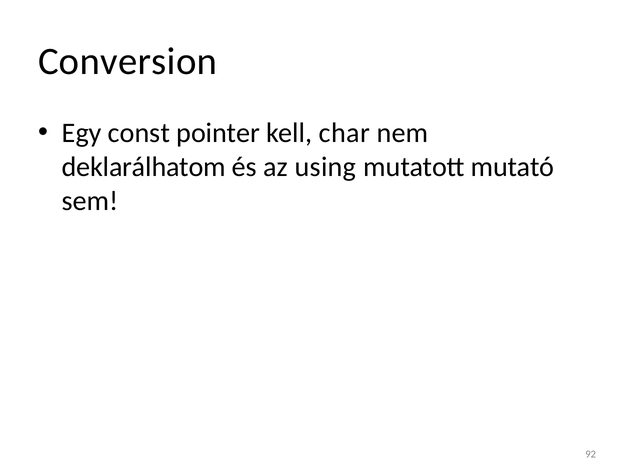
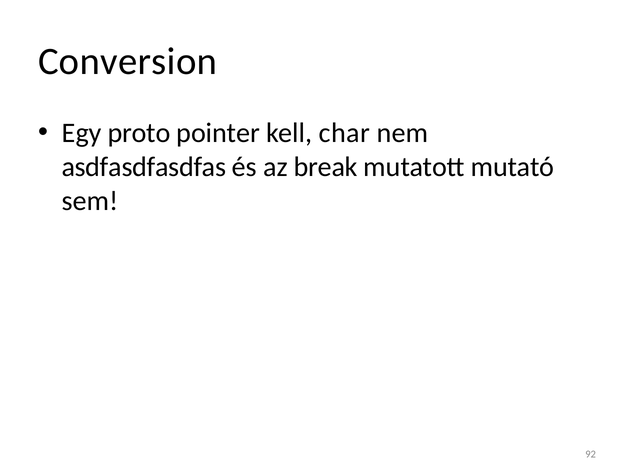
const: const -> proto
deklarálhatom: deklarálhatom -> asdfasdfasdfas
using: using -> break
